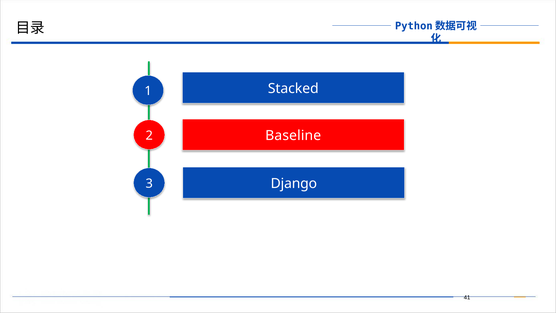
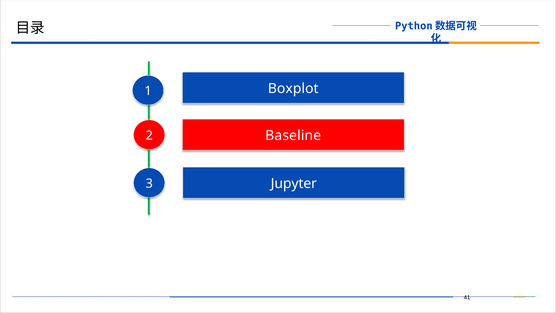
Stacked: Stacked -> Boxplot
Django: Django -> Jupyter
